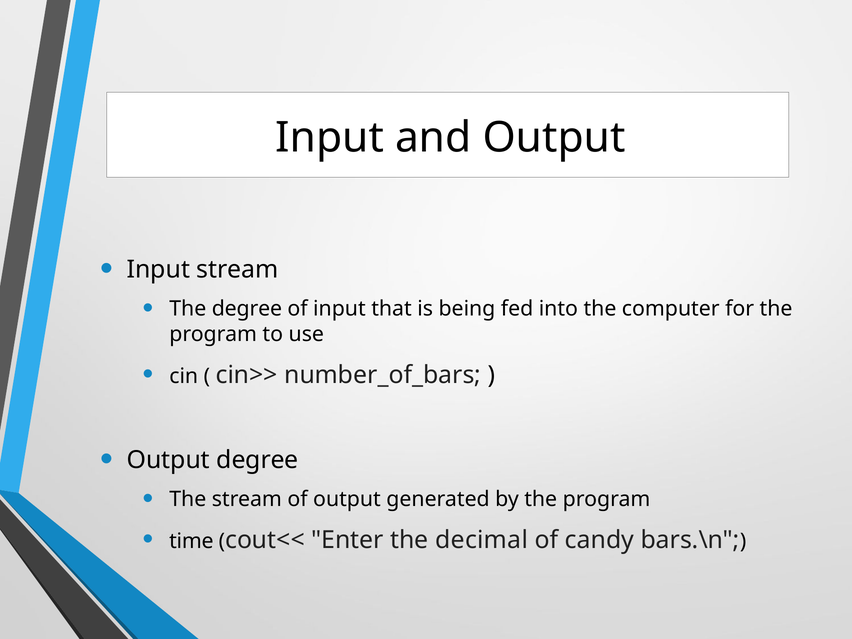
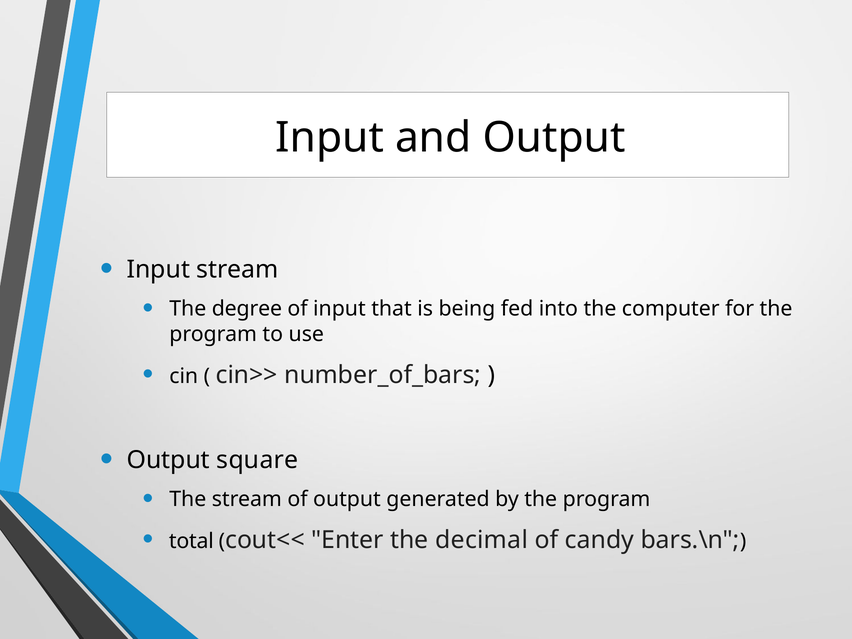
Output degree: degree -> square
time: time -> total
